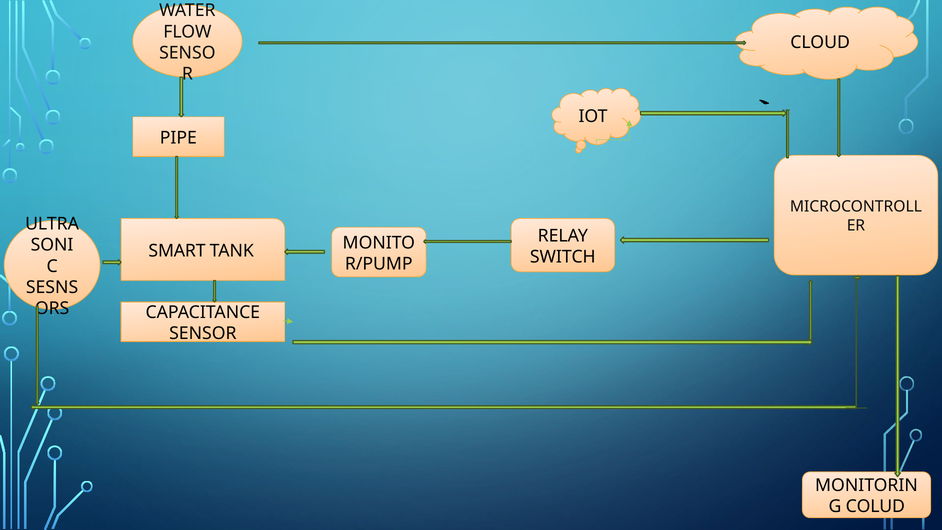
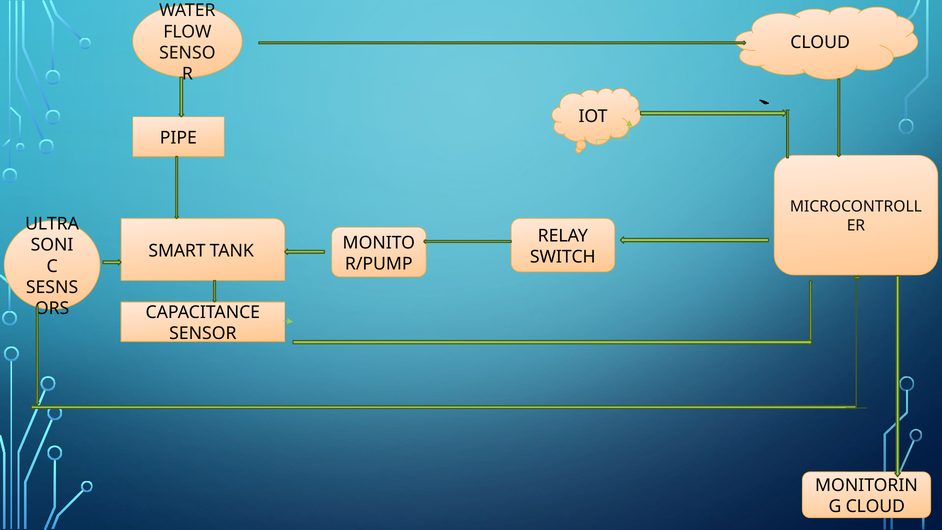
COLUD at (875, 506): COLUD -> CLOUD
